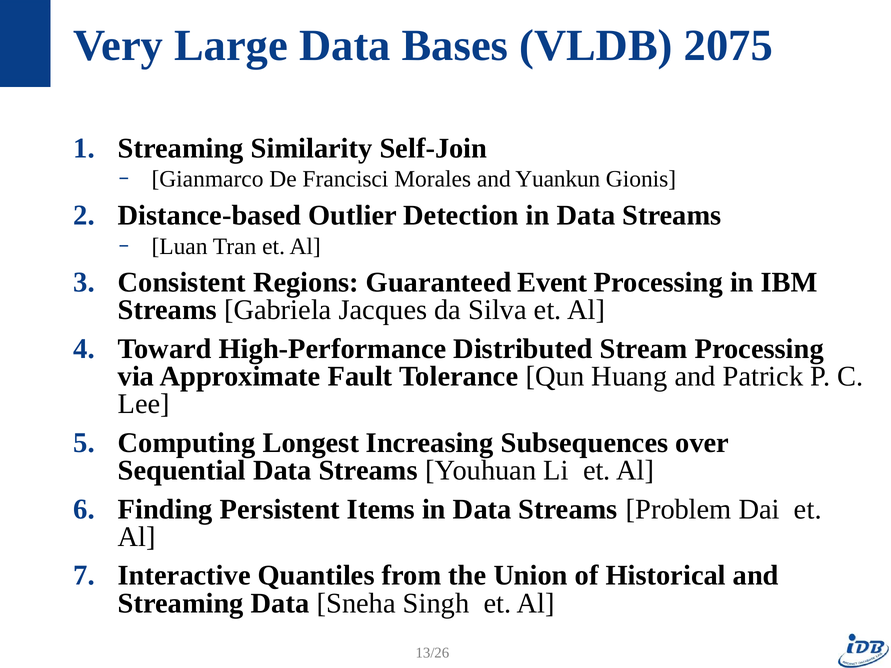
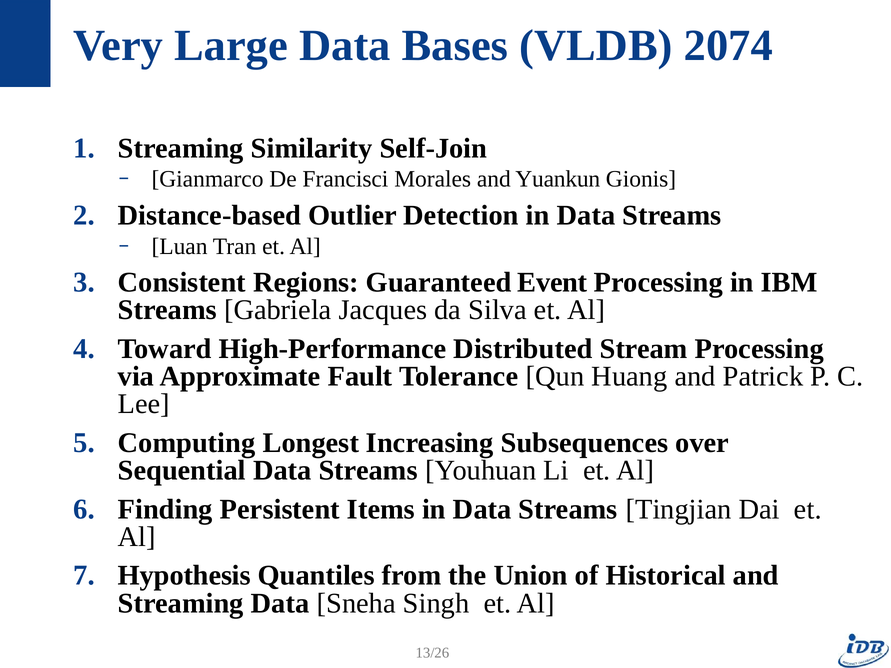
2075: 2075 -> 2074
Problem: Problem -> Tingjian
Interactive: Interactive -> Hypothesis
